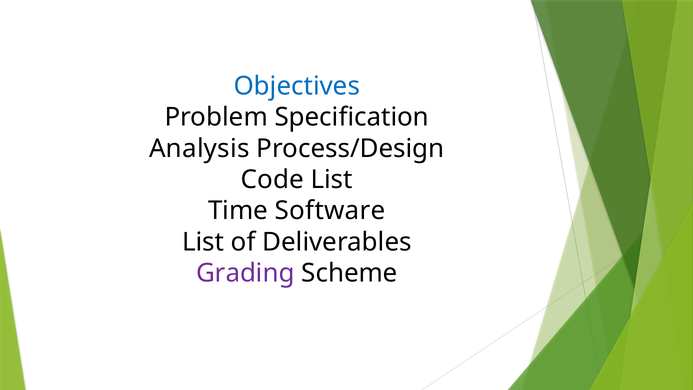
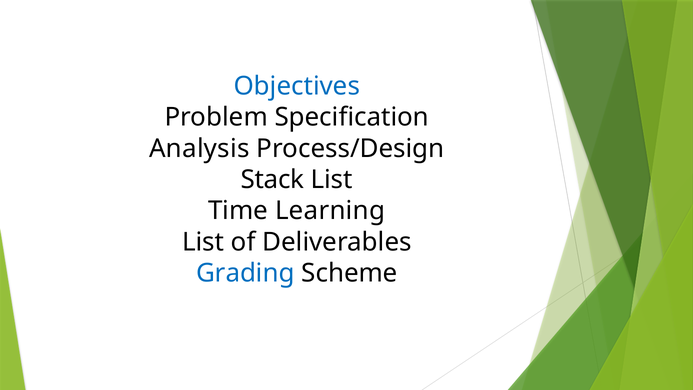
Code: Code -> Stack
Software: Software -> Learning
Grading colour: purple -> blue
